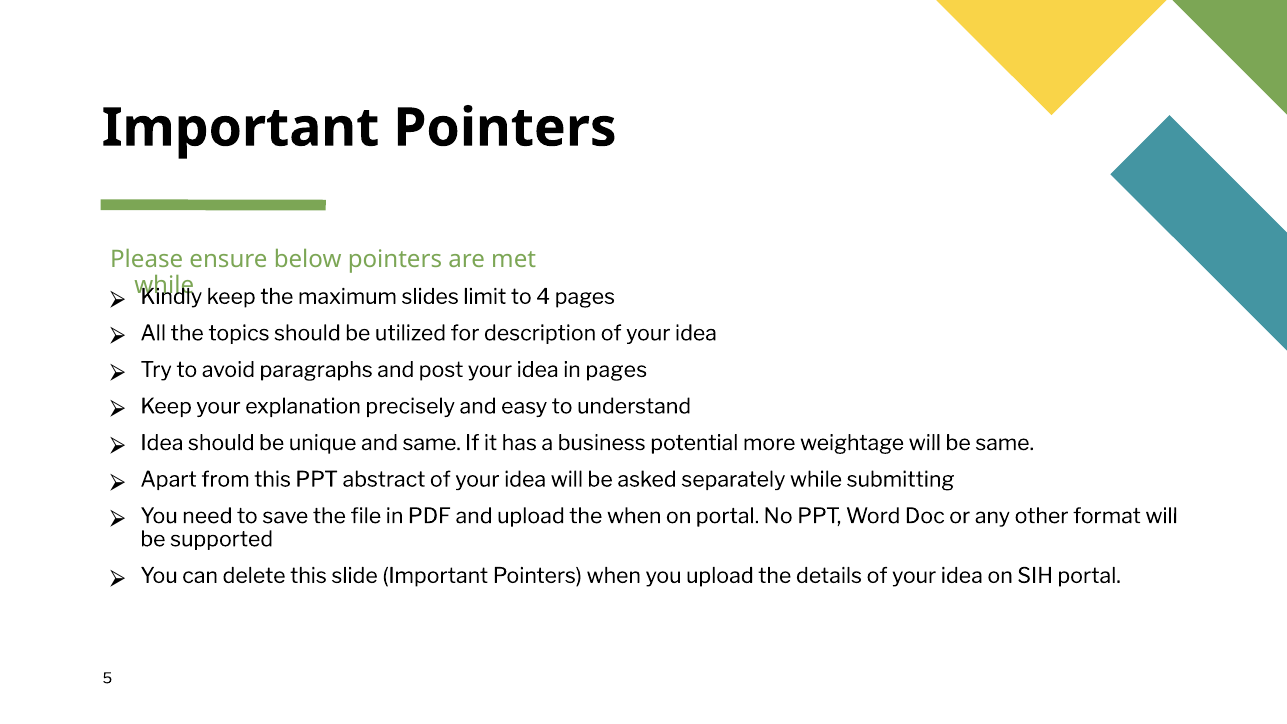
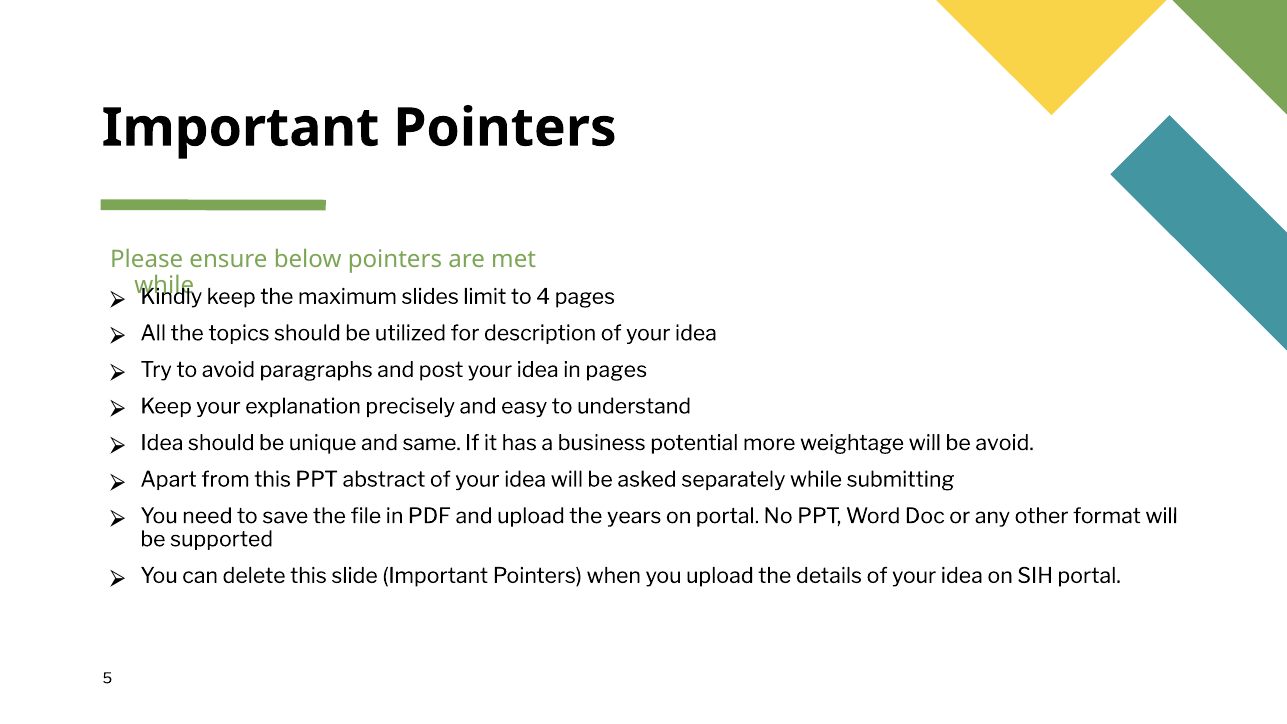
be same: same -> avoid
the when: when -> years
